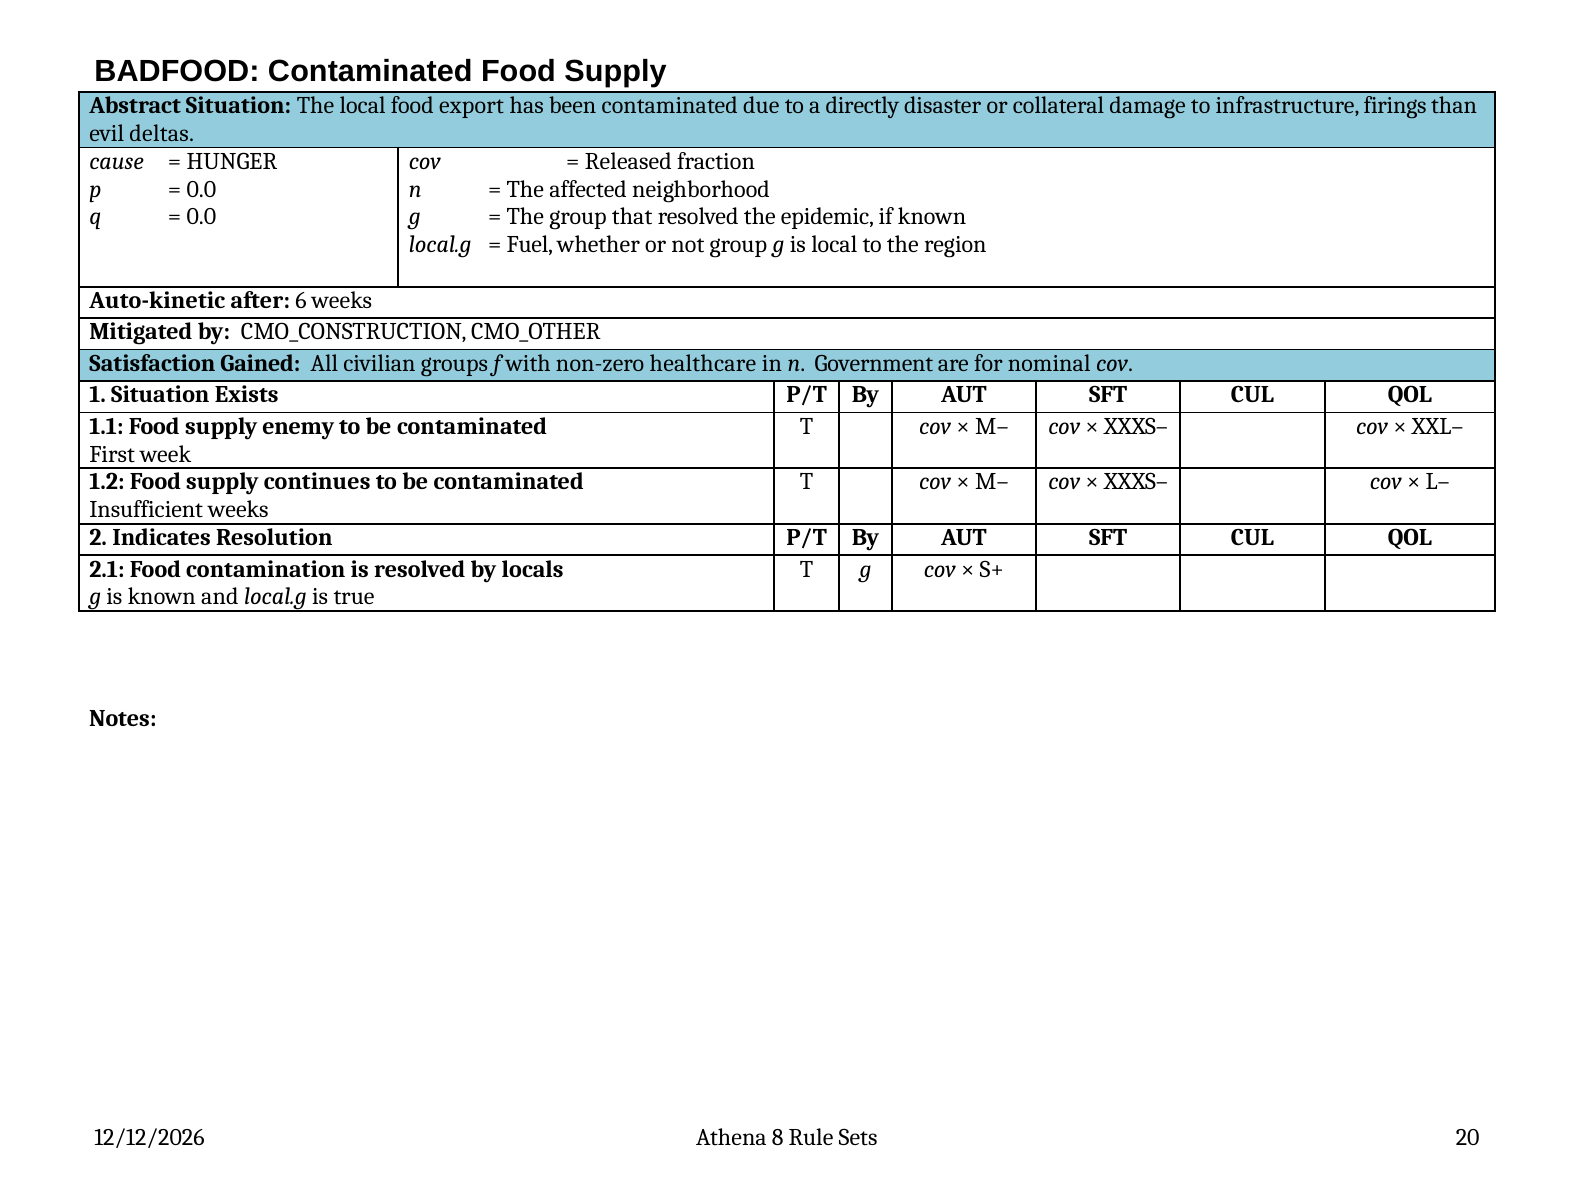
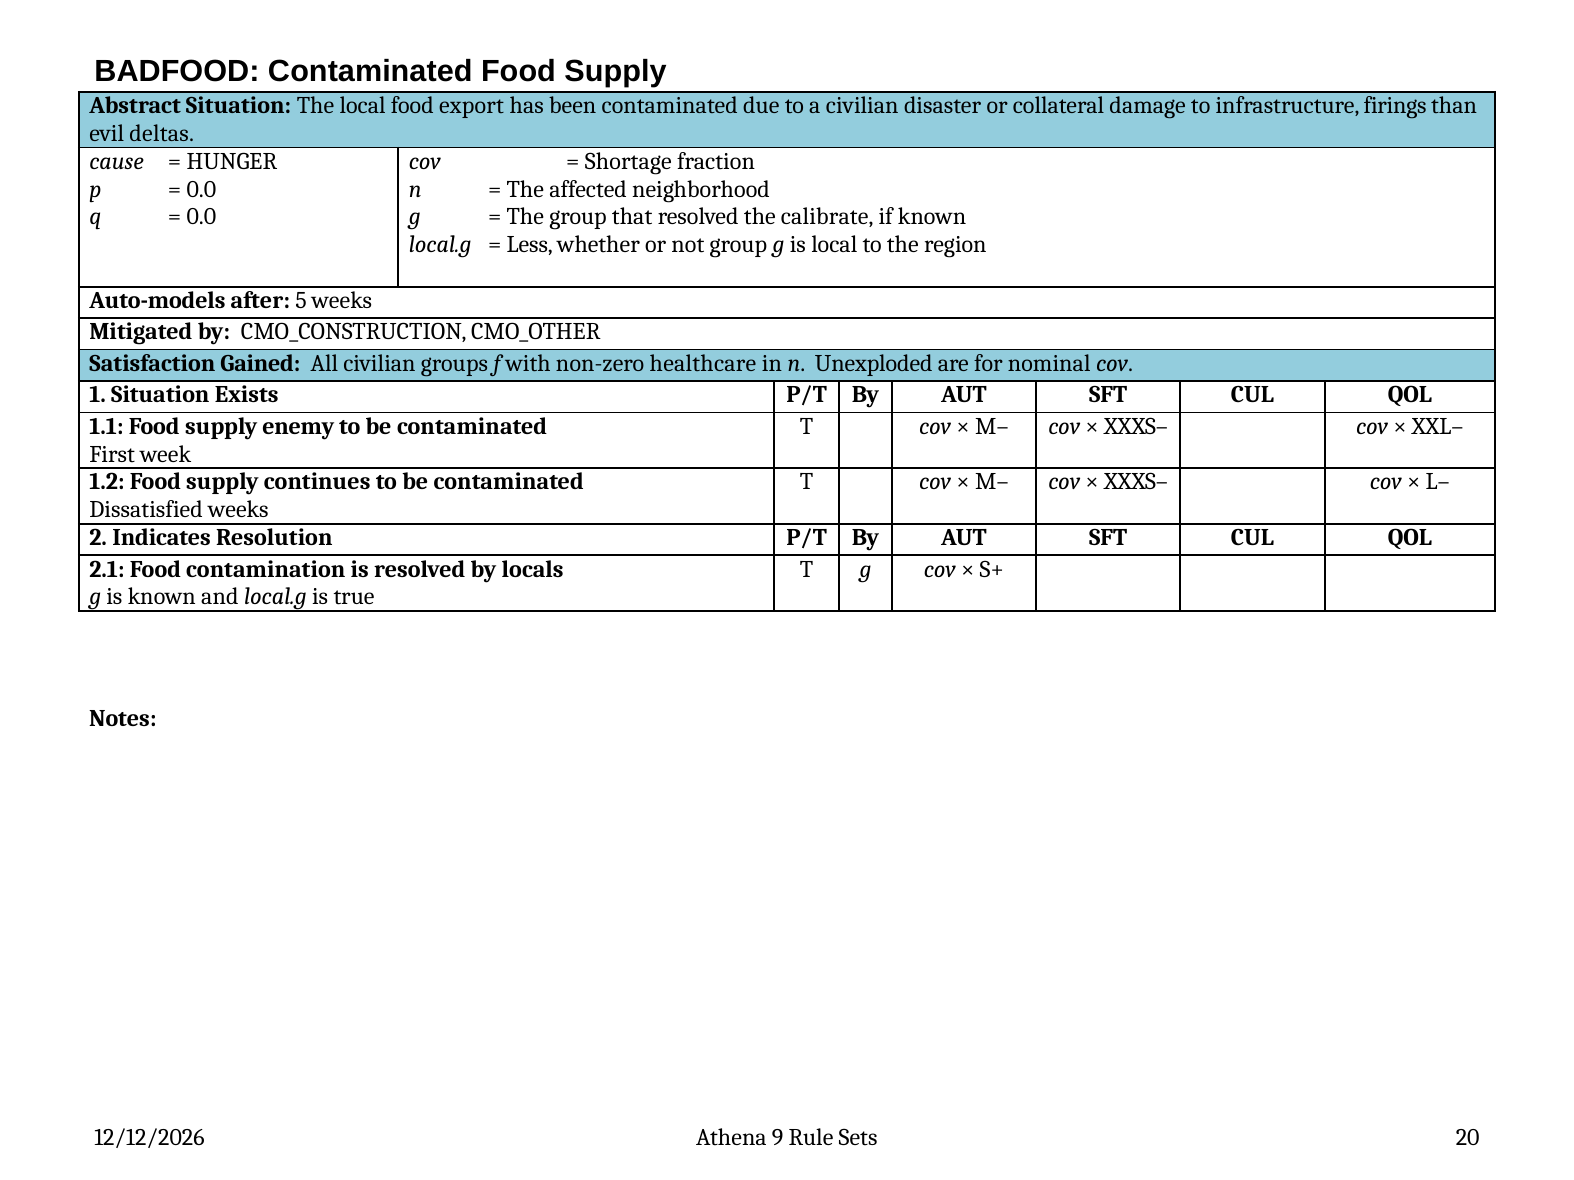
a directly: directly -> civilian
Released: Released -> Shortage
epidemic: epidemic -> calibrate
Fuel: Fuel -> Less
Auto-kinetic: Auto-kinetic -> Auto-models
6: 6 -> 5
Government: Government -> Unexploded
Insufficient: Insufficient -> Dissatisfied
8: 8 -> 9
